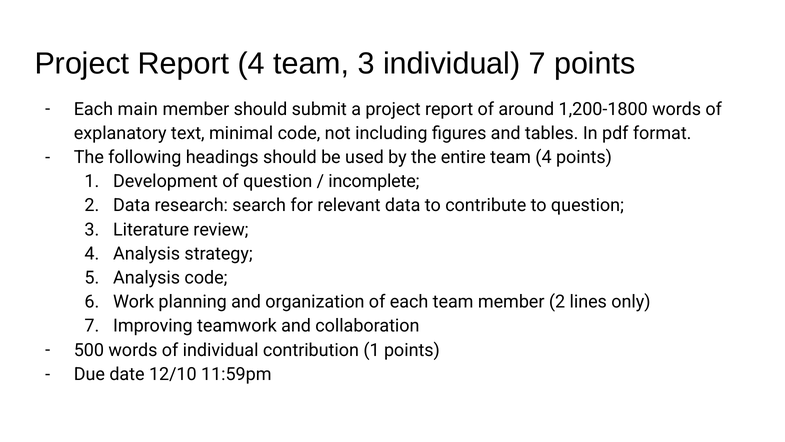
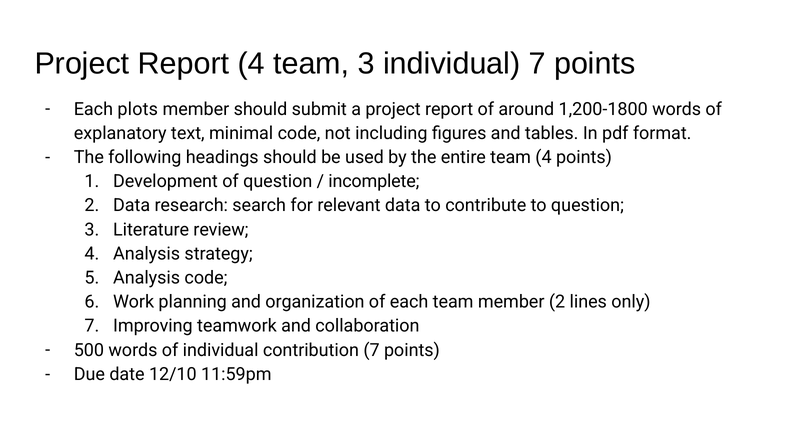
main: main -> plots
contribution 1: 1 -> 7
